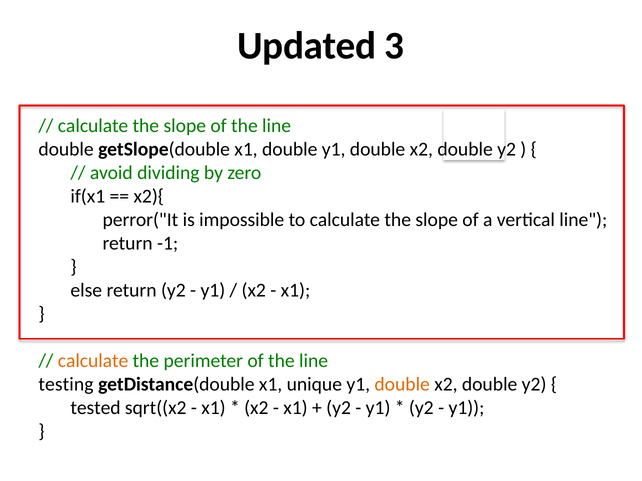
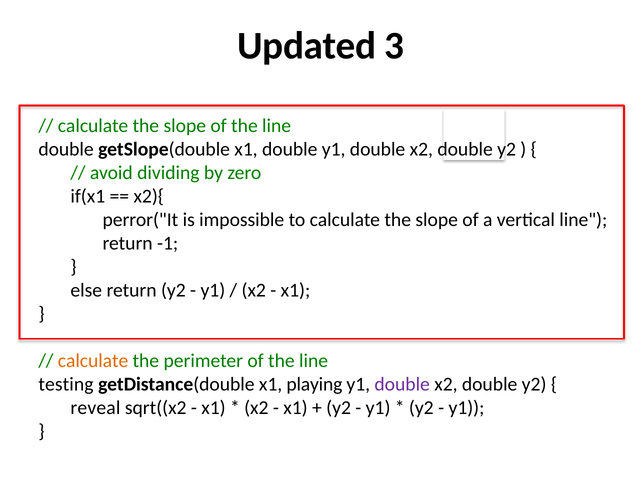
unique: unique -> playing
double at (402, 385) colour: orange -> purple
tested: tested -> reveal
